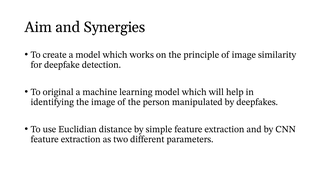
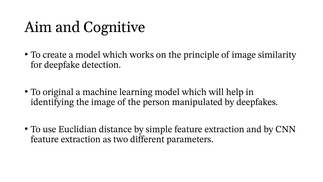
Synergies: Synergies -> Cognitive
